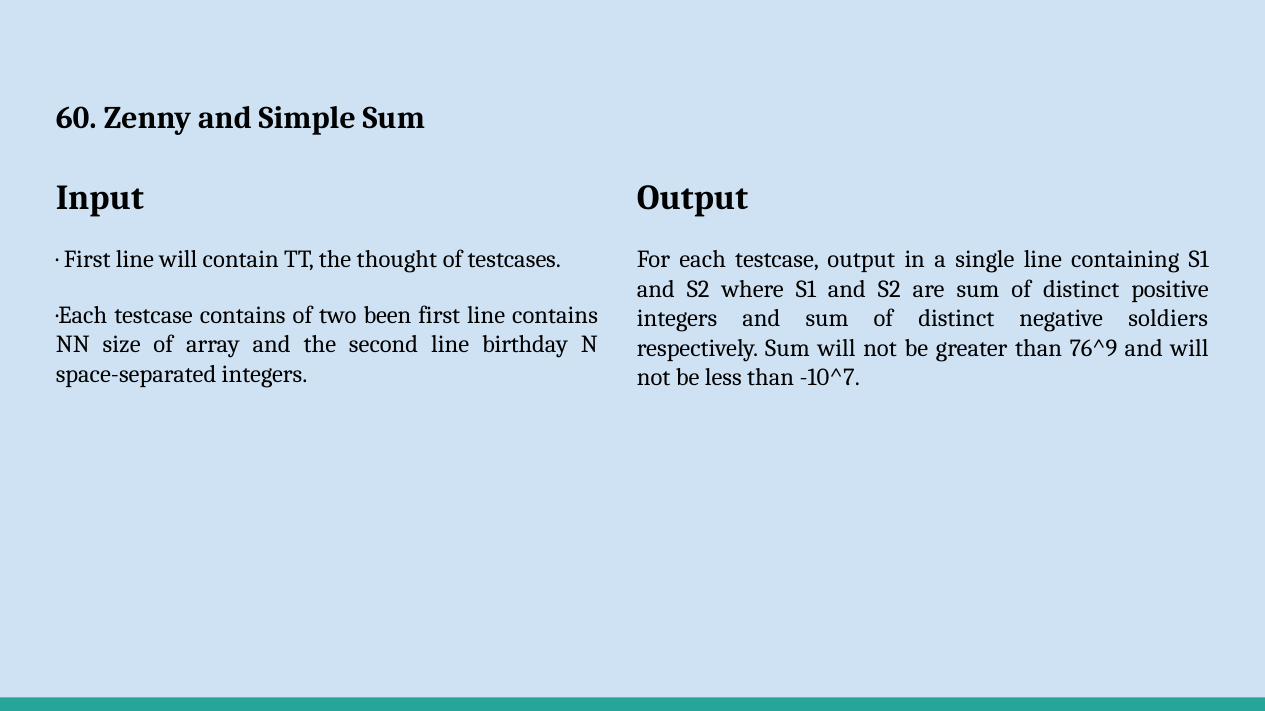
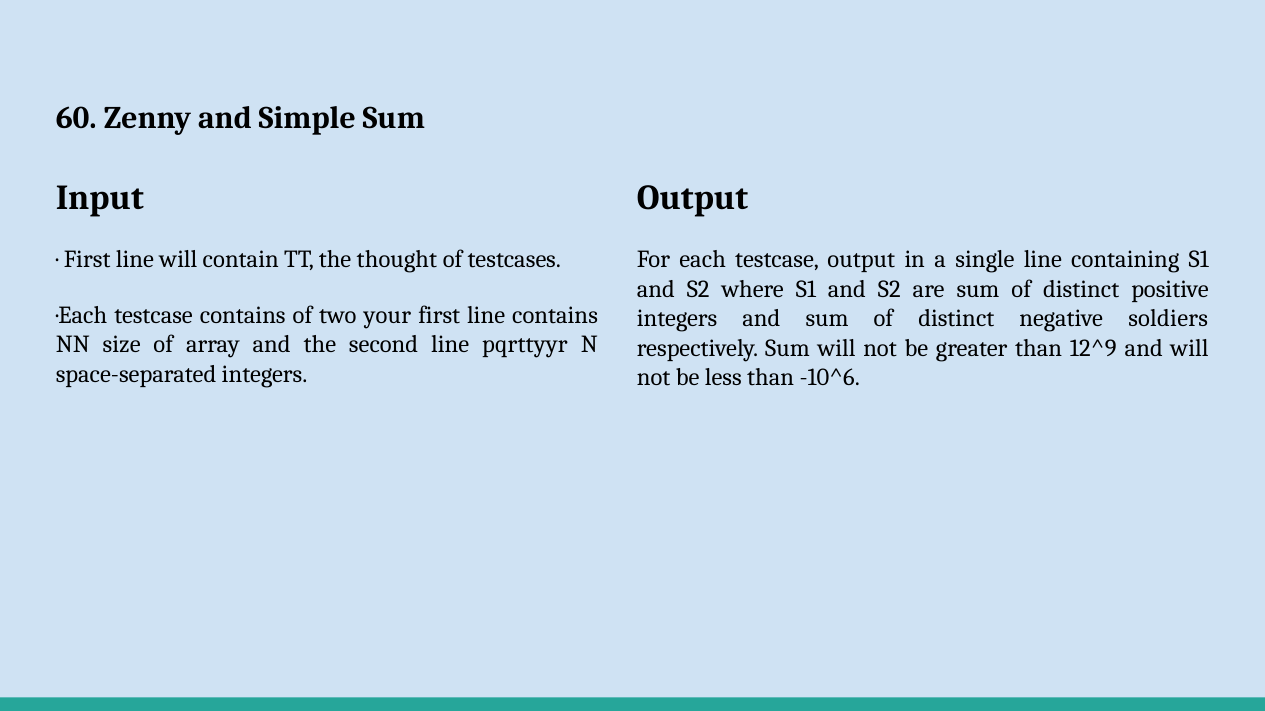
been: been -> your
birthday: birthday -> pqrttyyr
76^9: 76^9 -> 12^9
-10^7: -10^7 -> -10^6
